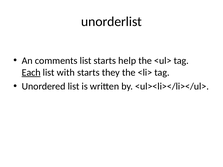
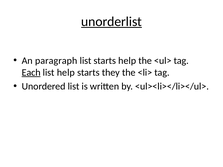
unorderlist underline: none -> present
comments: comments -> paragraph
list with: with -> help
